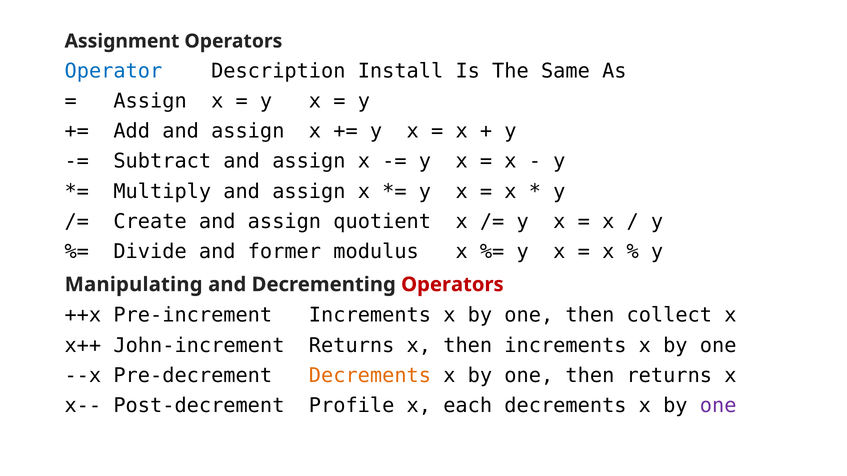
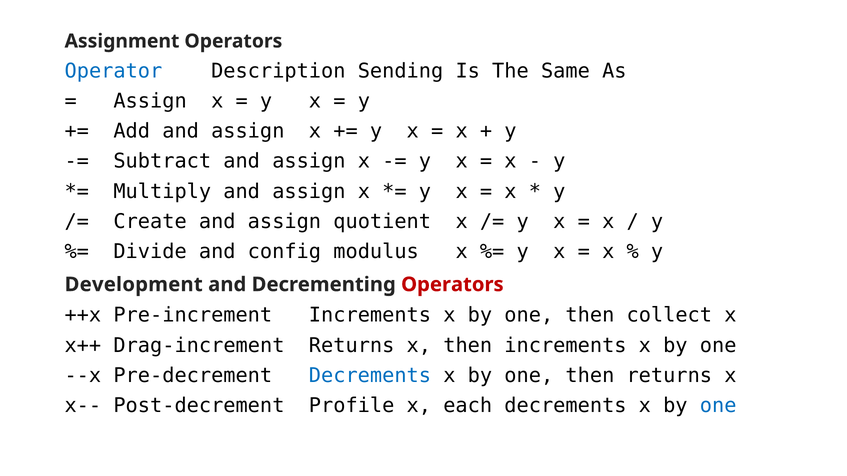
Install: Install -> Sending
former: former -> config
Manipulating: Manipulating -> Development
John-increment: John-increment -> Drag-increment
Decrements at (370, 376) colour: orange -> blue
one at (718, 406) colour: purple -> blue
